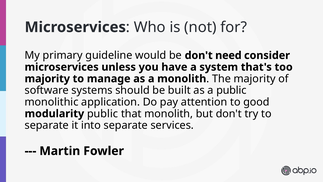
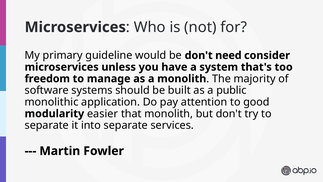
majority at (47, 79): majority -> freedom
modularity public: public -> easier
